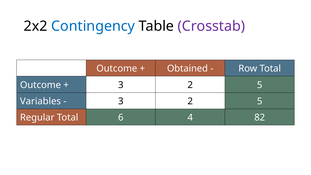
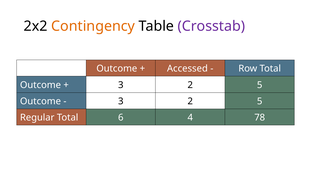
Contingency colour: blue -> orange
Obtained: Obtained -> Accessed
Variables at (40, 101): Variables -> Outcome
82: 82 -> 78
